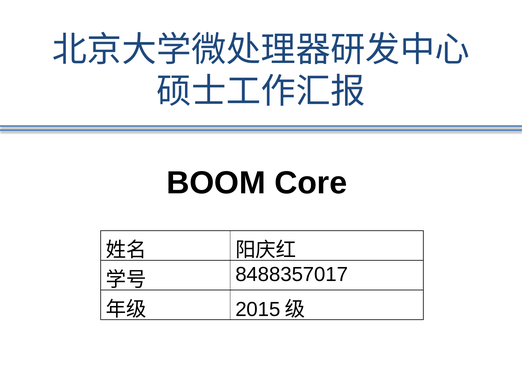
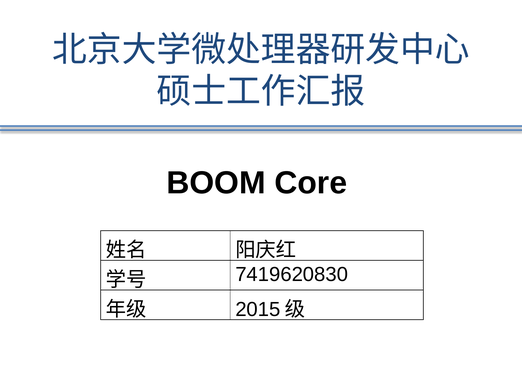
8488357017: 8488357017 -> 7419620830
